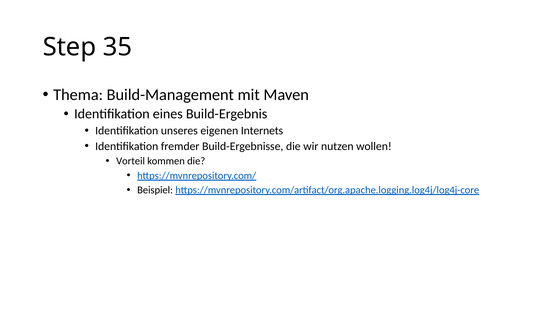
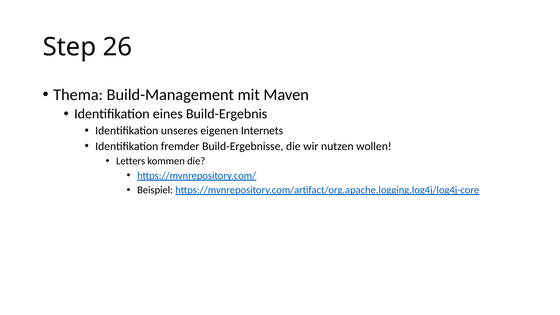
35: 35 -> 26
Vorteil: Vorteil -> Letters
